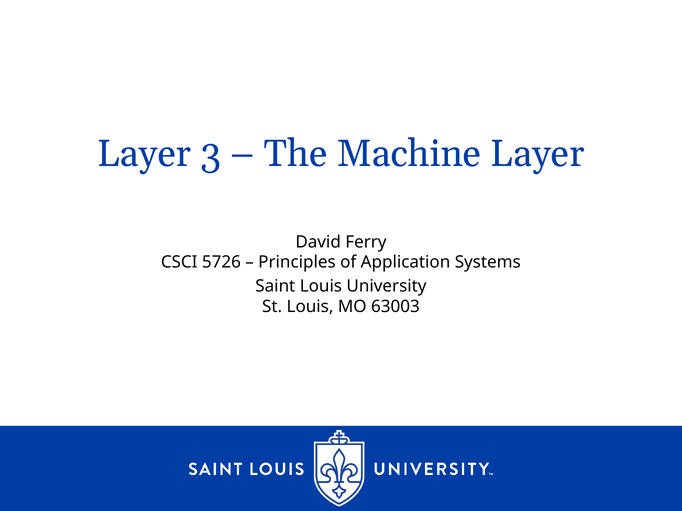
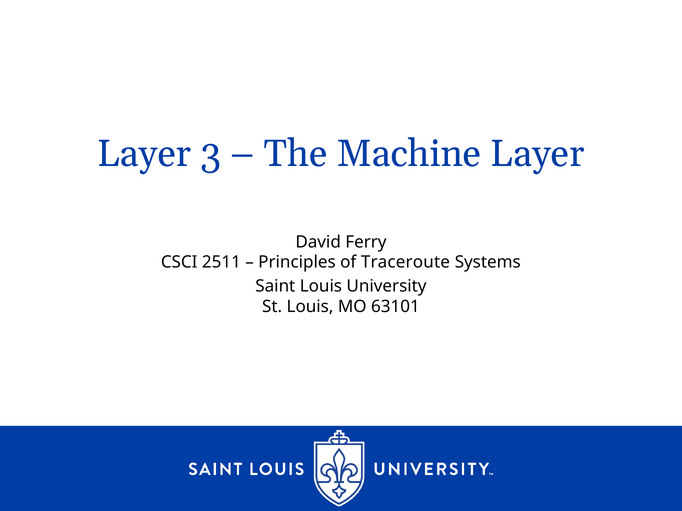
5726: 5726 -> 2511
Application: Application -> Traceroute
63003: 63003 -> 63101
